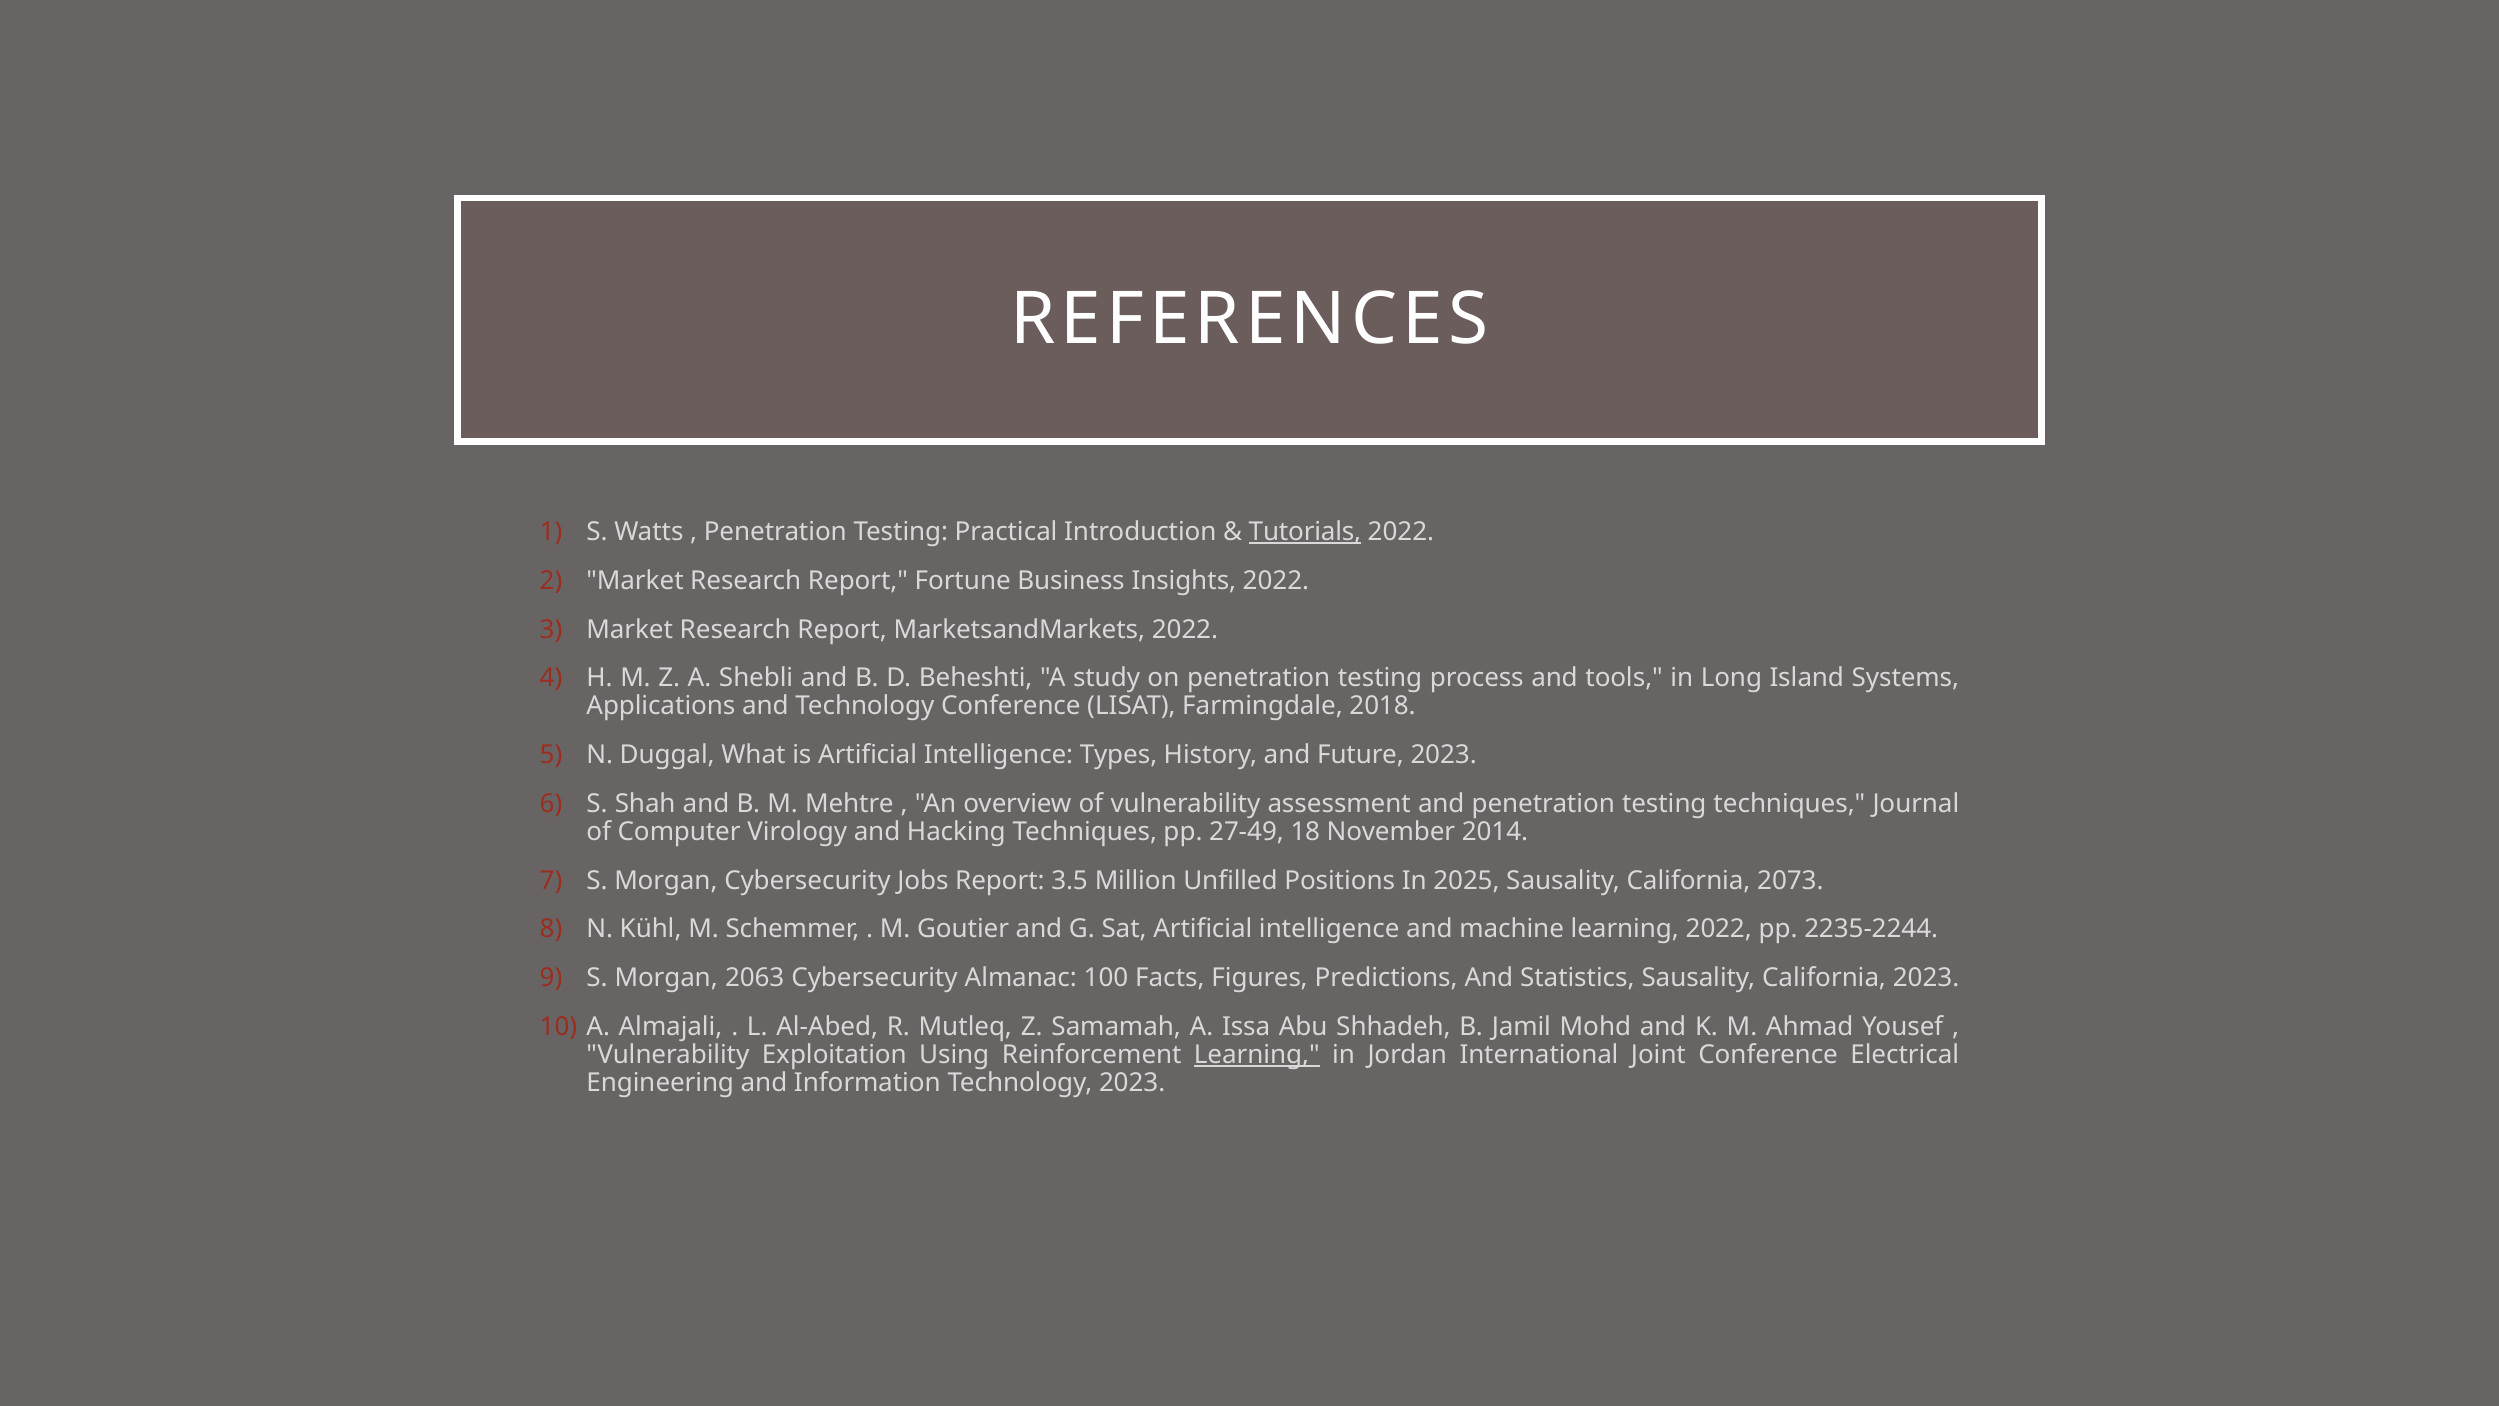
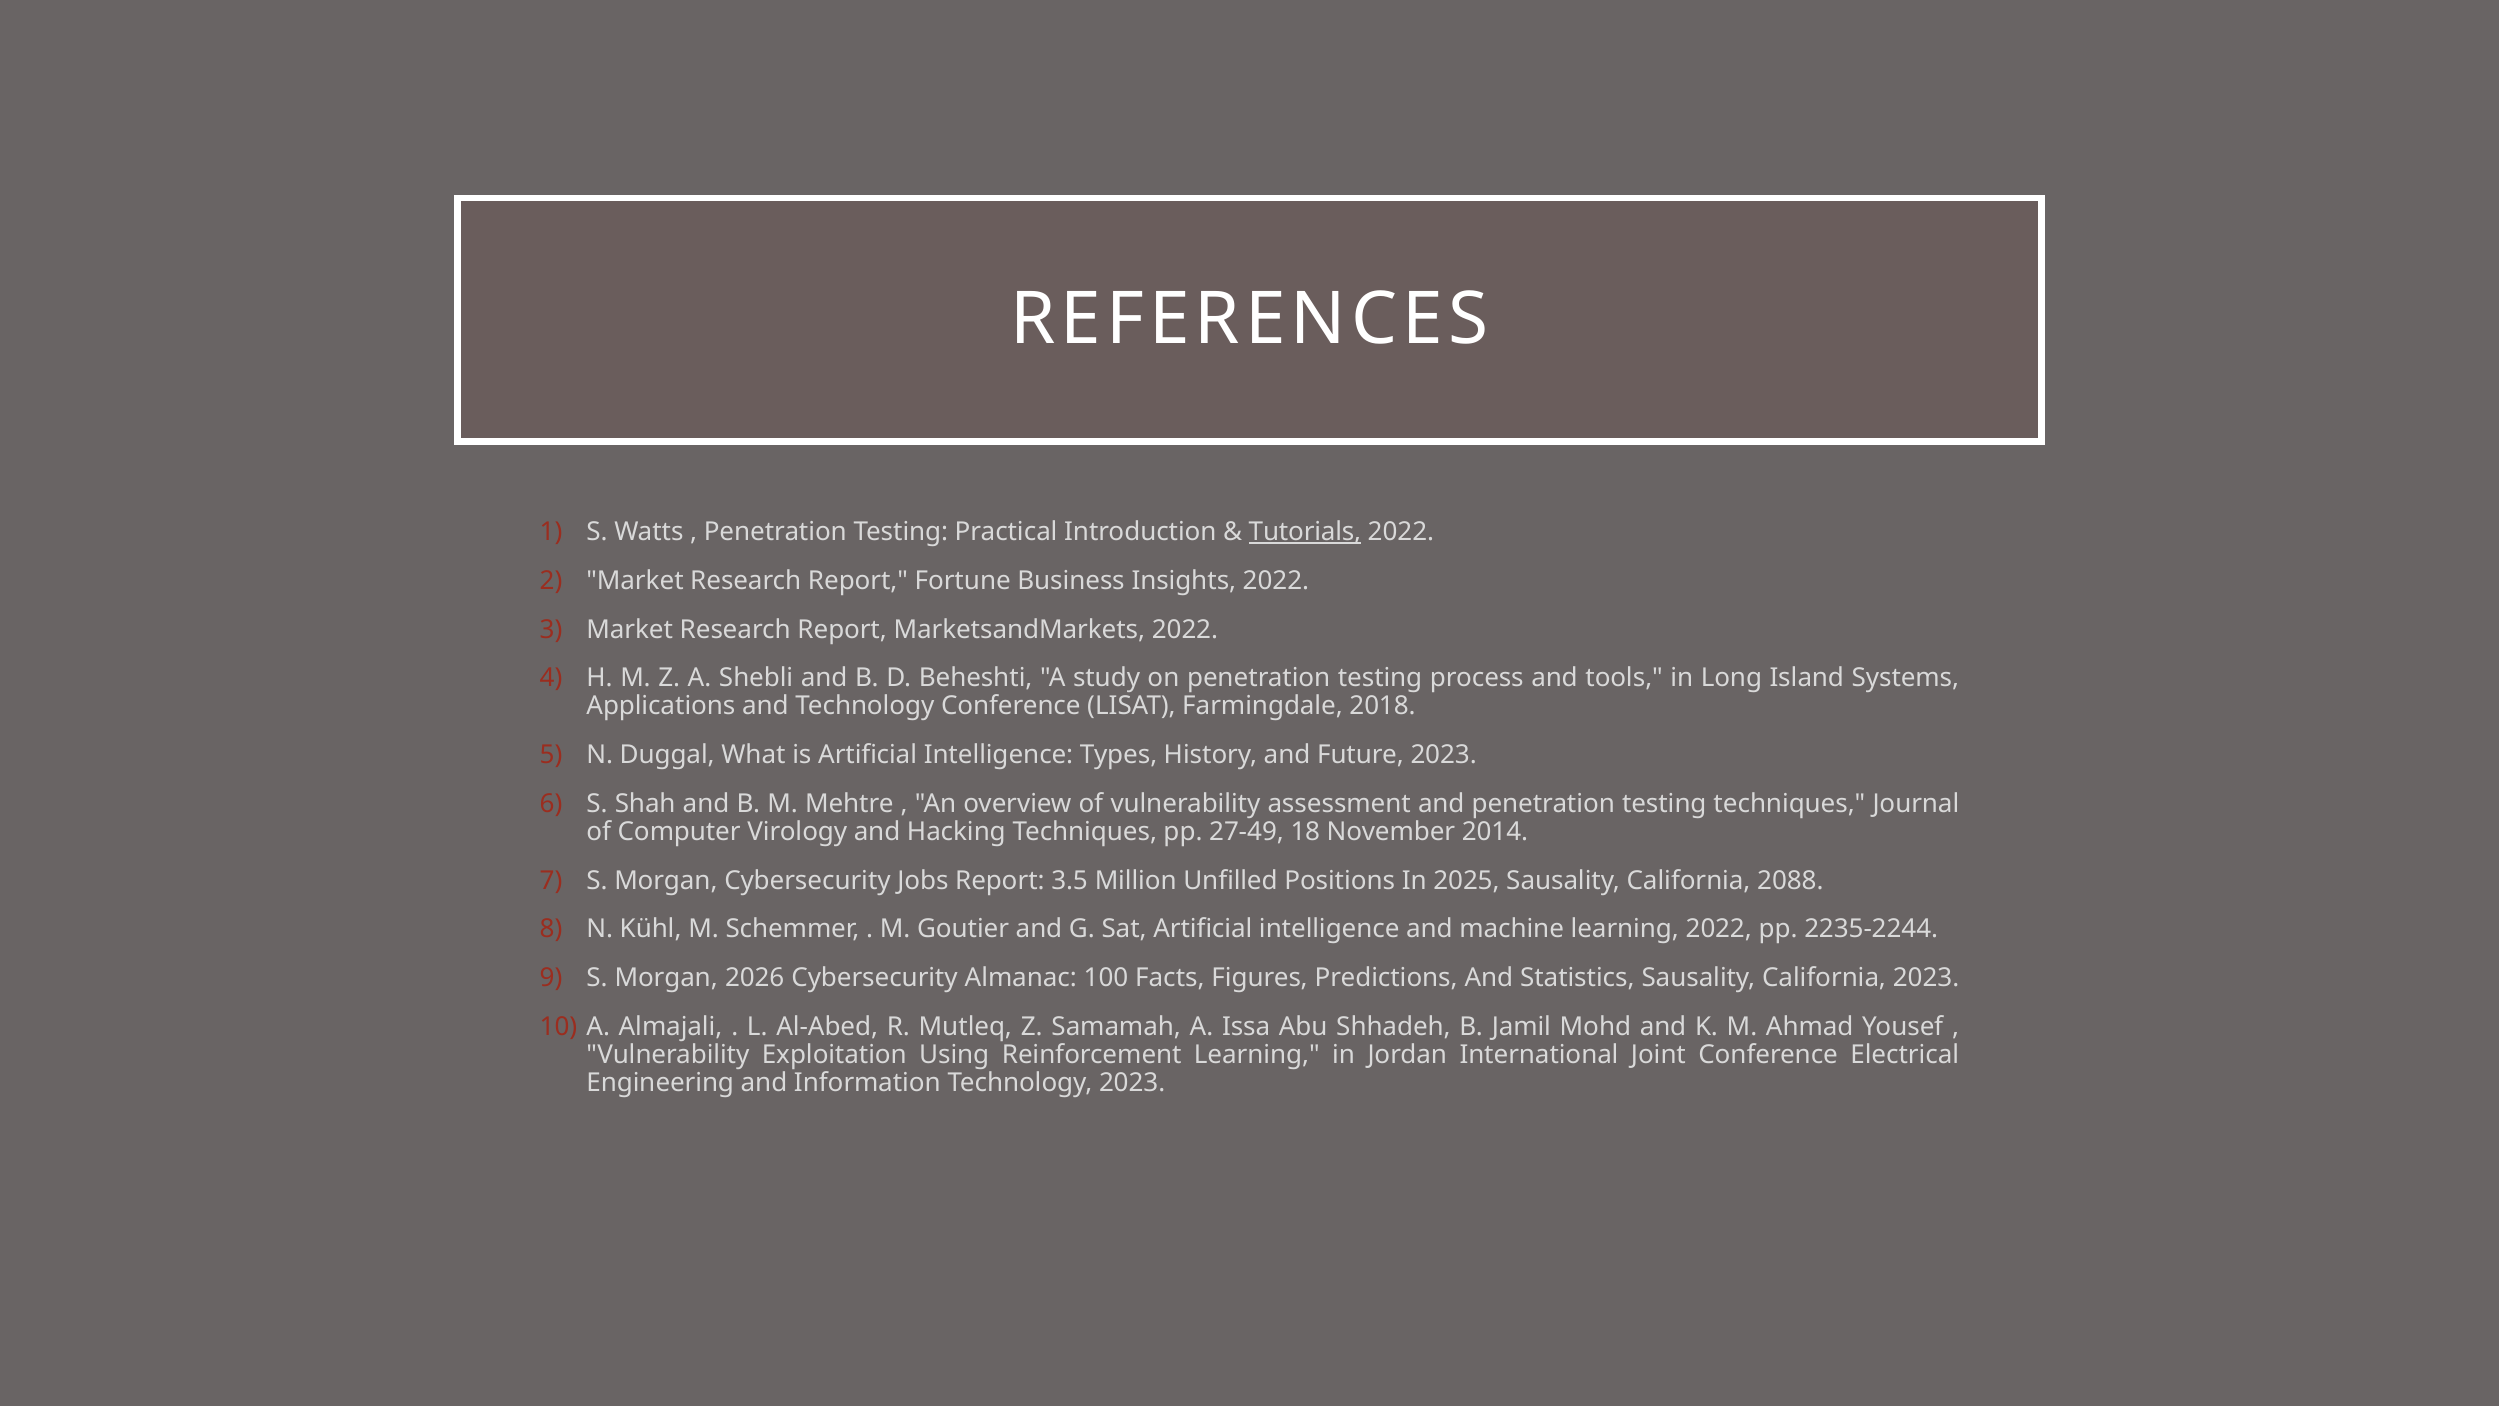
2073: 2073 -> 2088
2063: 2063 -> 2026
Learning at (1257, 1055) underline: present -> none
